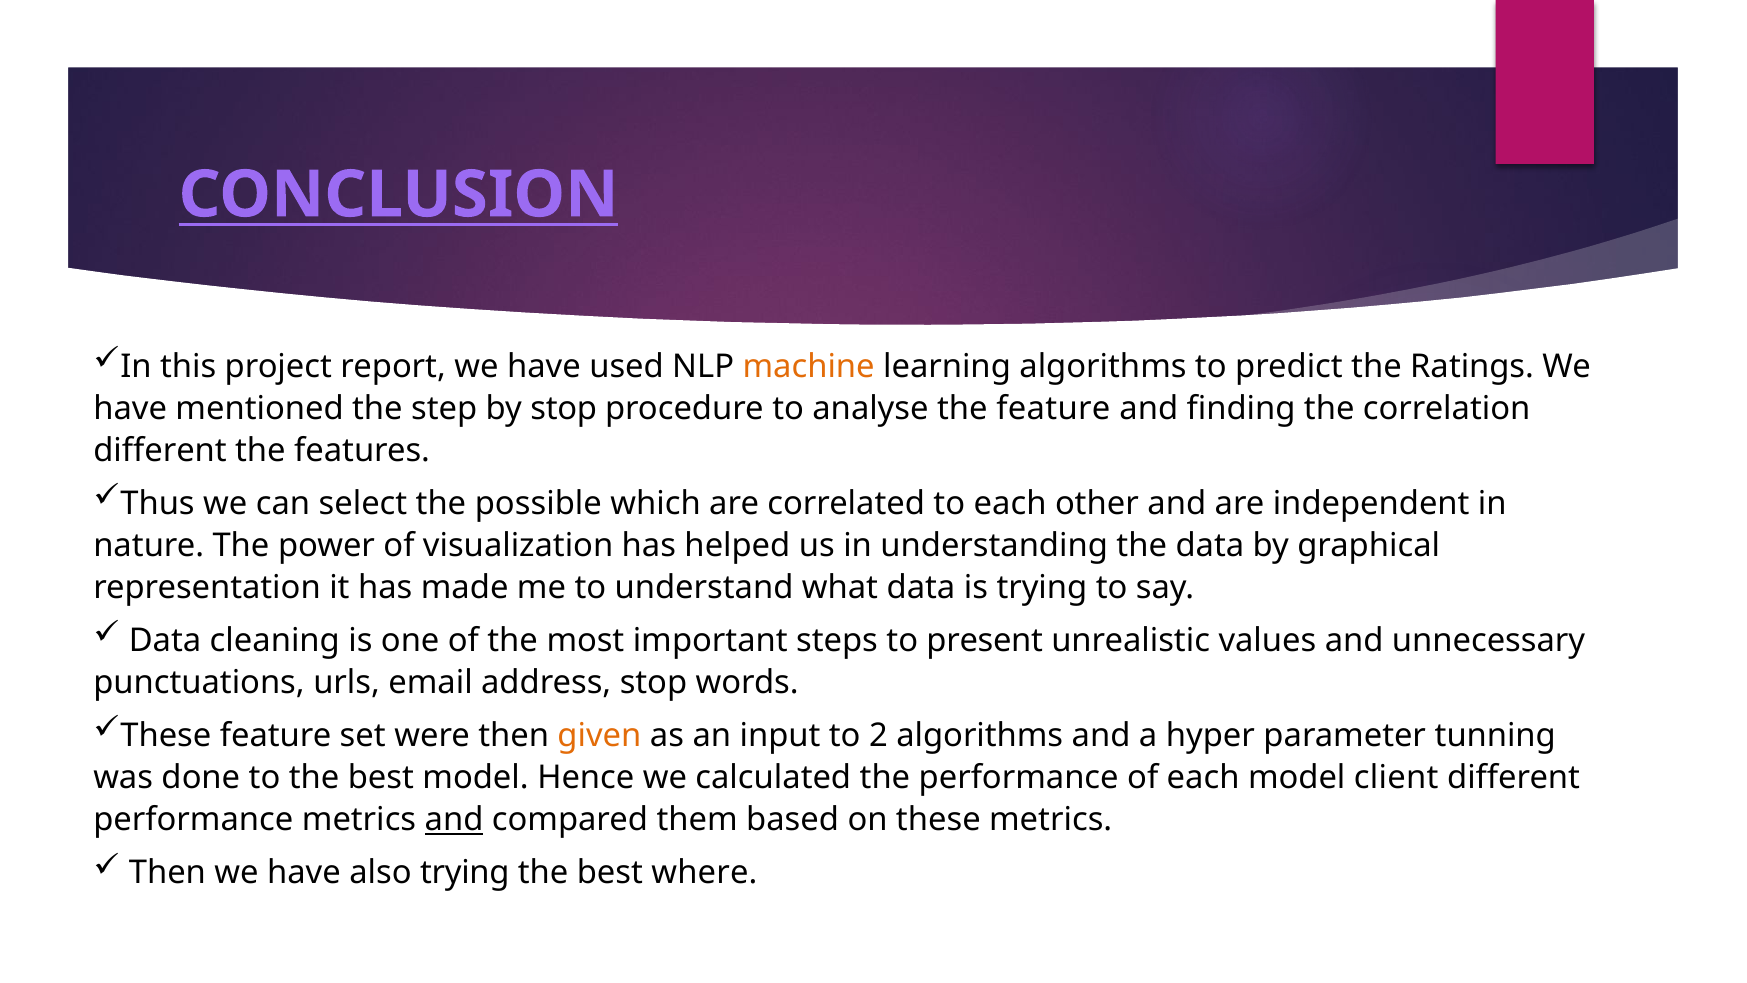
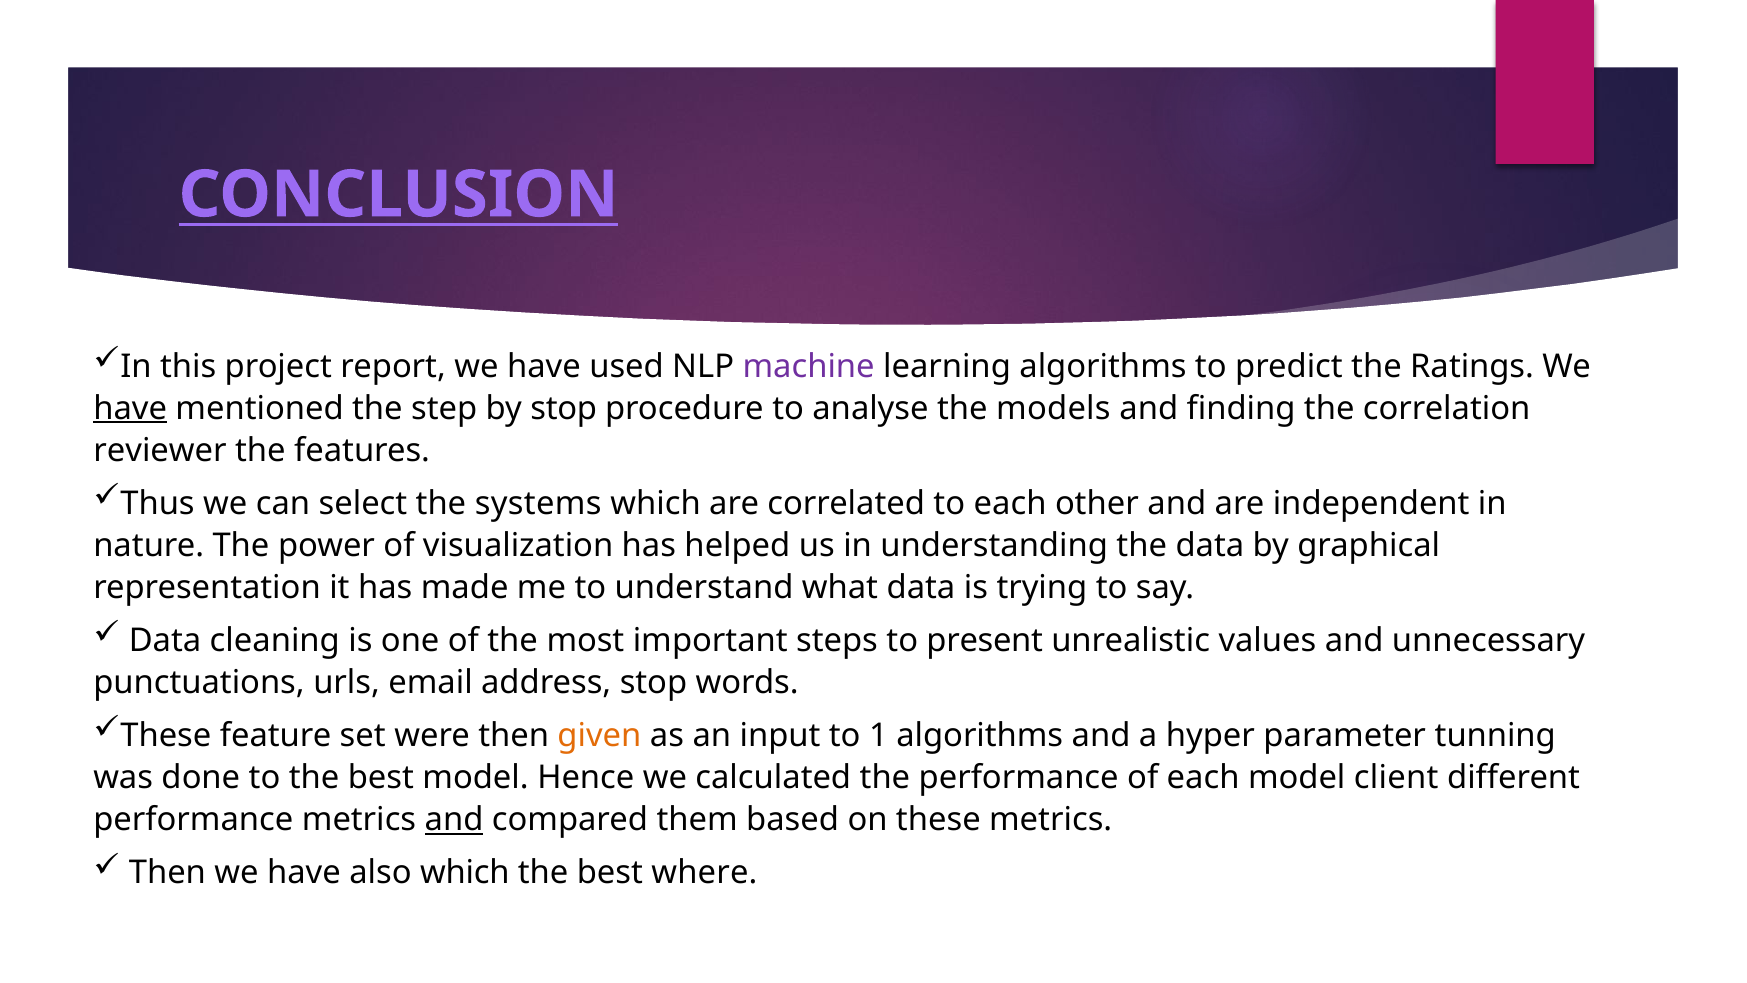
machine colour: orange -> purple
have at (130, 408) underline: none -> present
the feature: feature -> models
different at (160, 450): different -> reviewer
possible: possible -> systems
2: 2 -> 1
also trying: trying -> which
